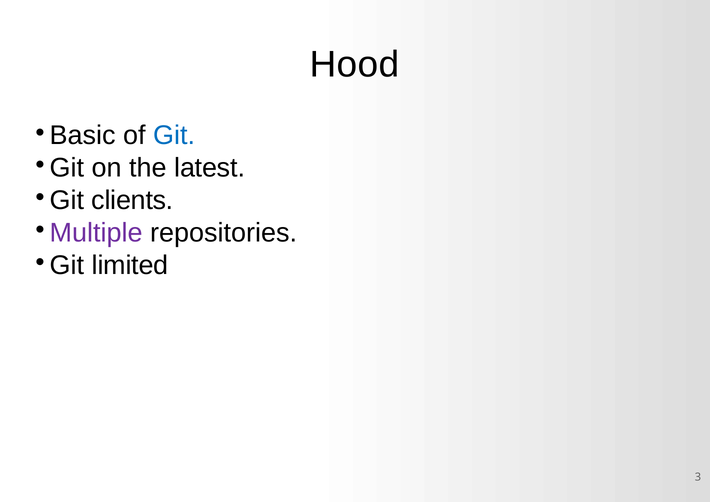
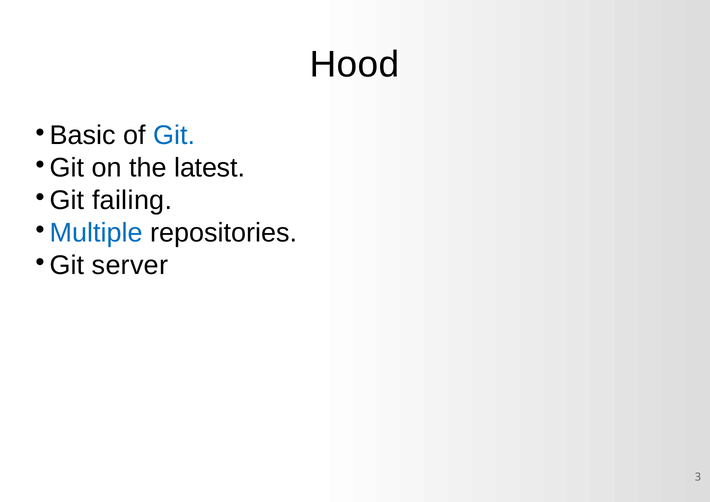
clients: clients -> failing
Multiple colour: purple -> blue
limited: limited -> server
